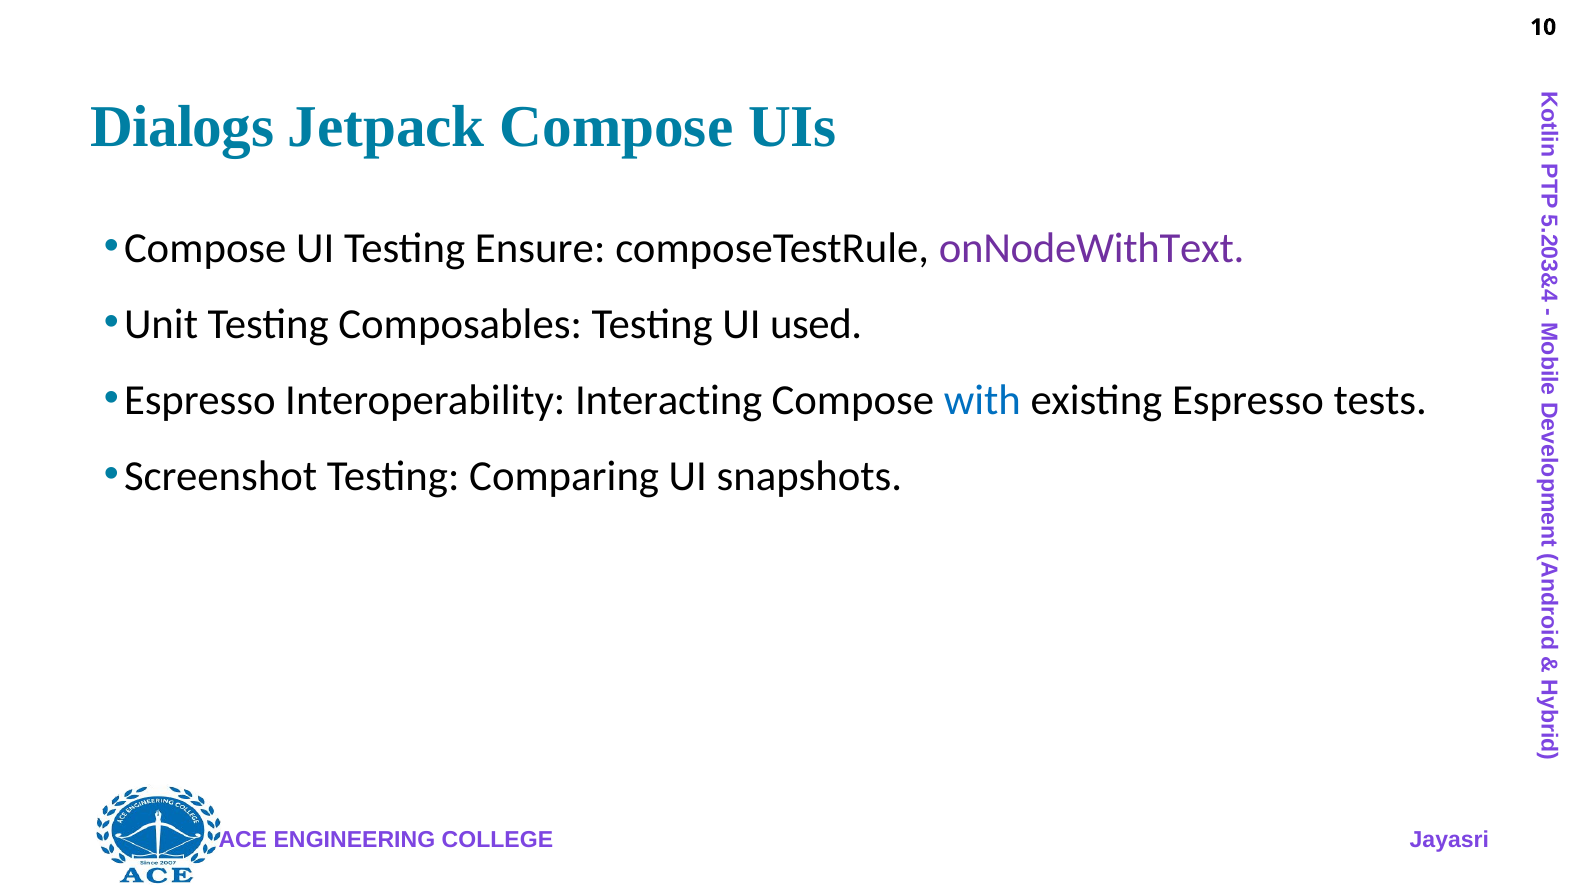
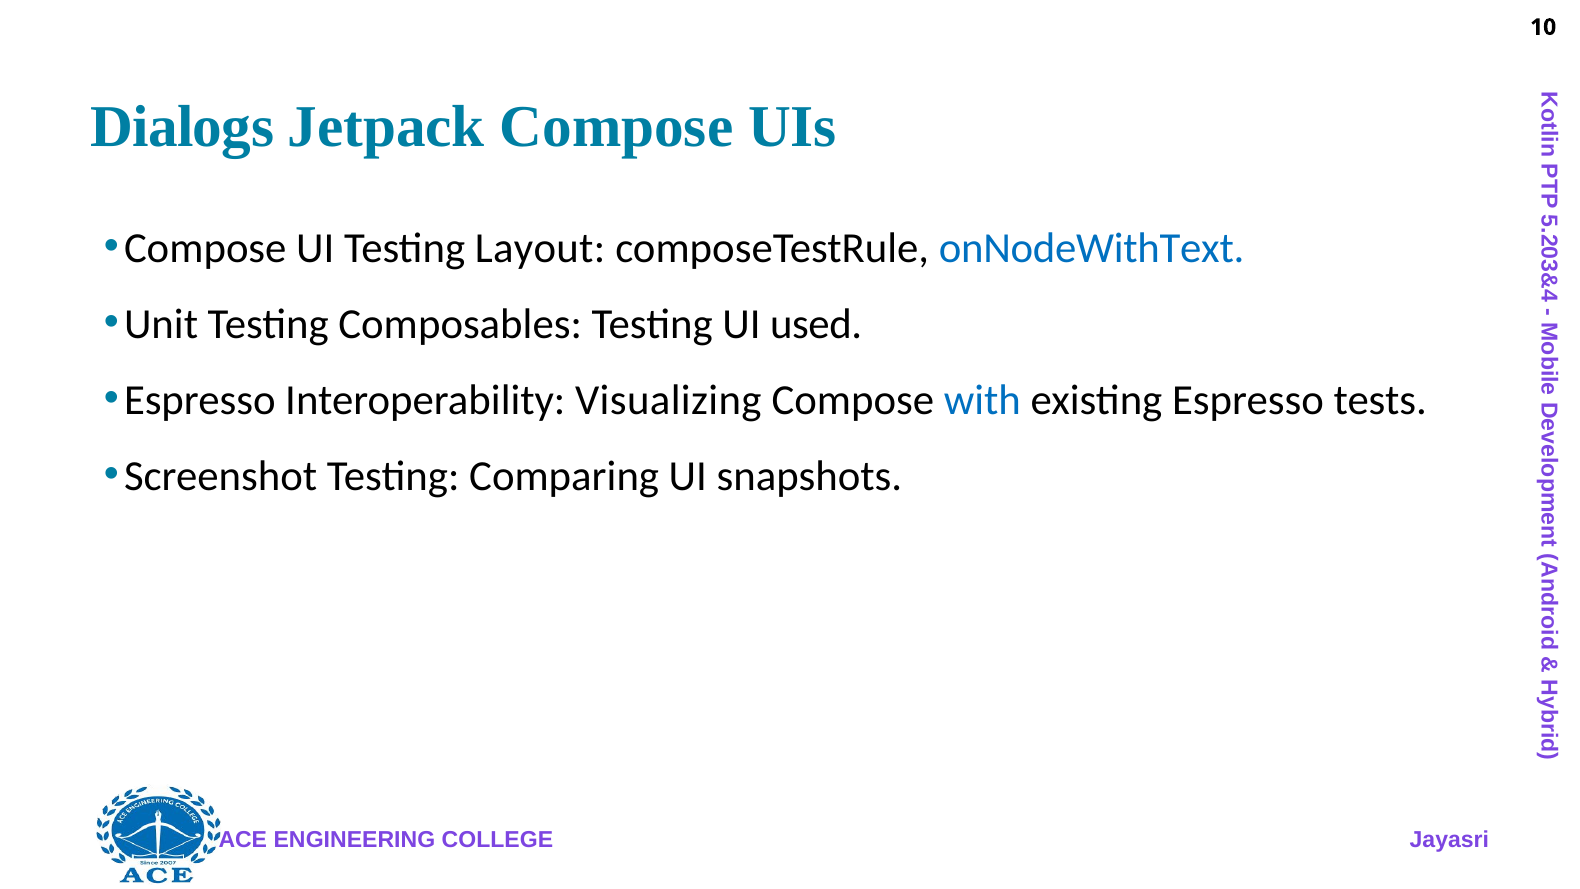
Ensure: Ensure -> Layout
onNodeWithText colour: purple -> blue
Interacting: Interacting -> Visualizing
